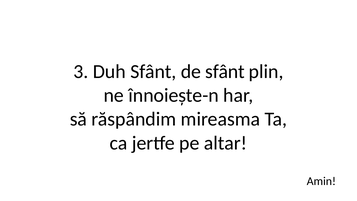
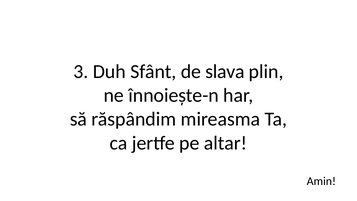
de sfânt: sfânt -> slava
